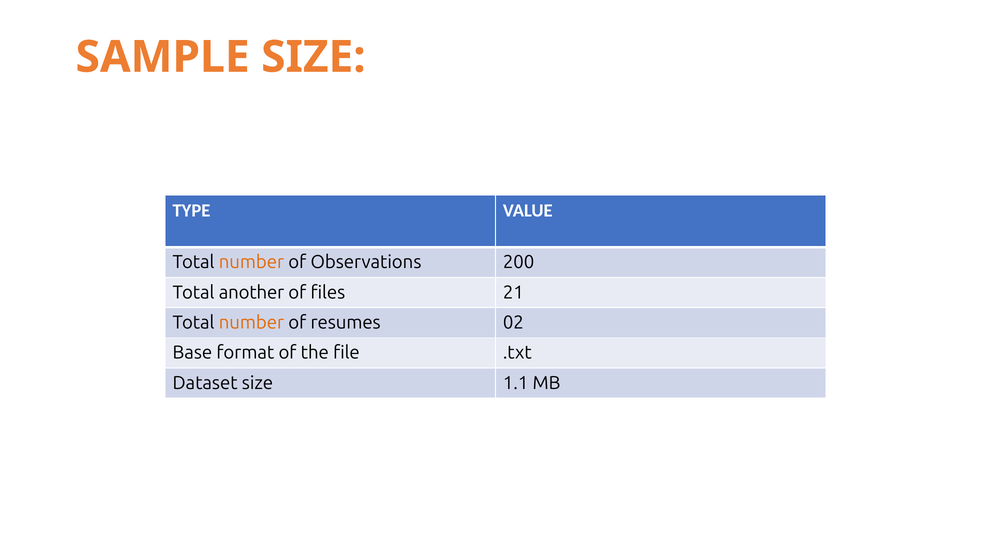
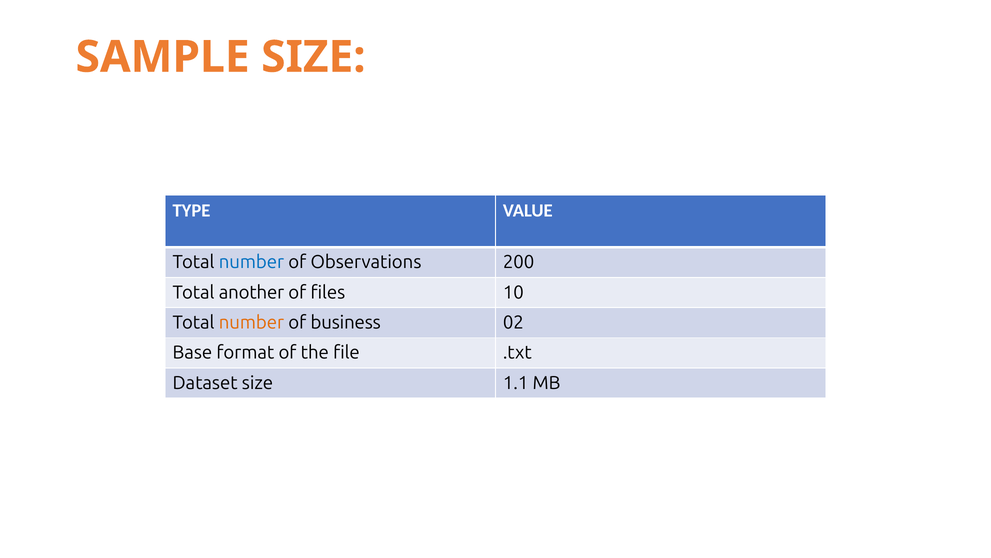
number at (251, 262) colour: orange -> blue
21: 21 -> 10
resumes: resumes -> business
